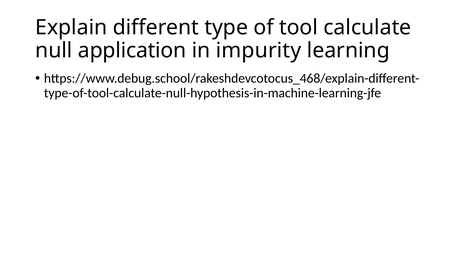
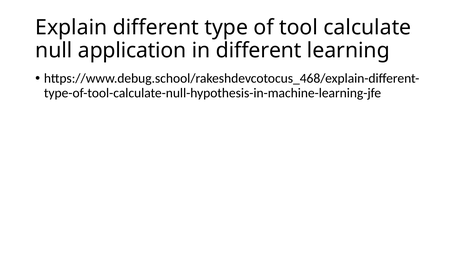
in impurity: impurity -> different
